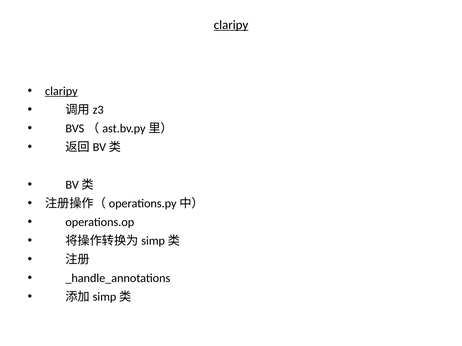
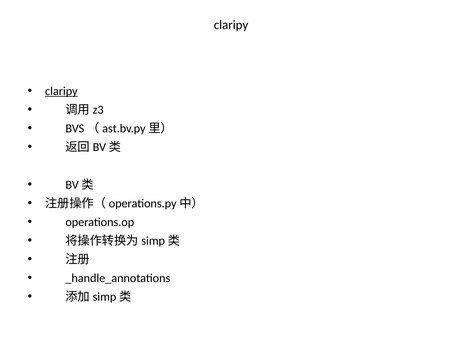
claripy at (231, 25) underline: present -> none
